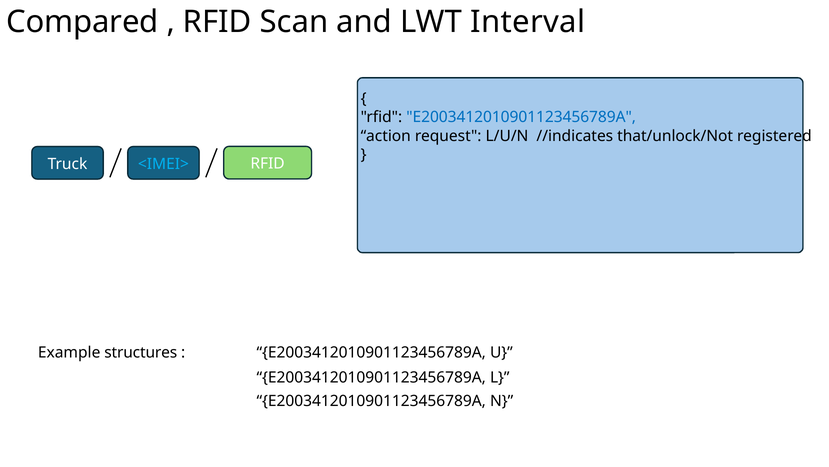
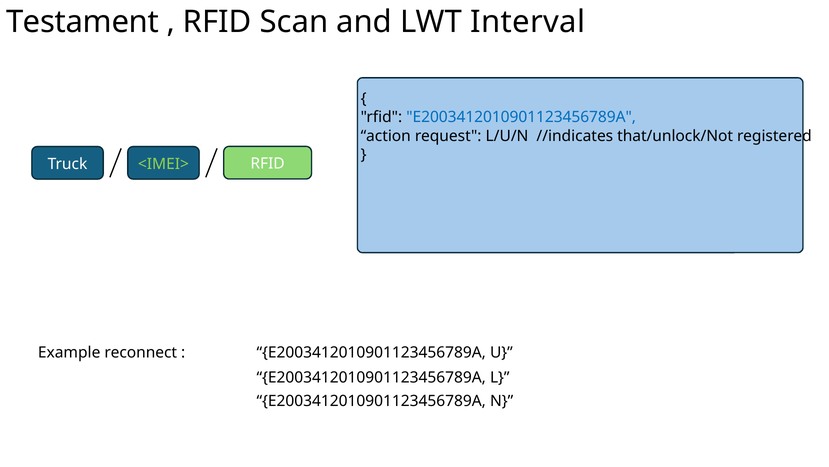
Compared: Compared -> Testament
<IMEI> colour: light blue -> light green
structures: structures -> reconnect
